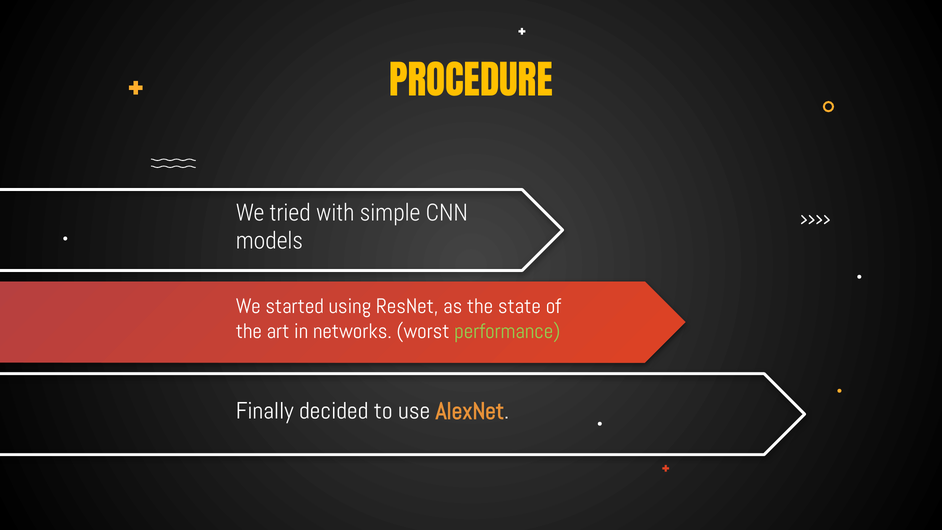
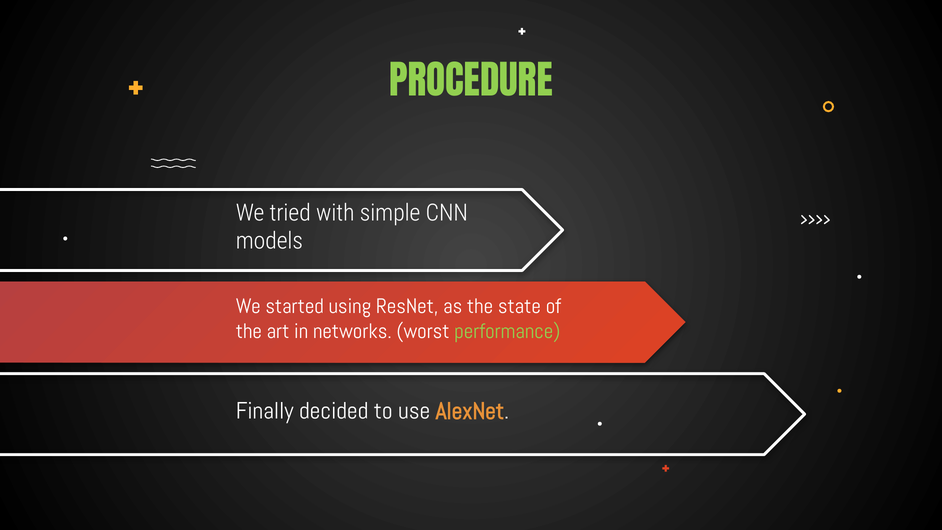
PROCEDURE colour: yellow -> light green
